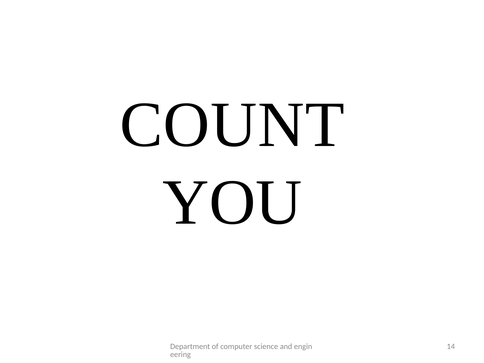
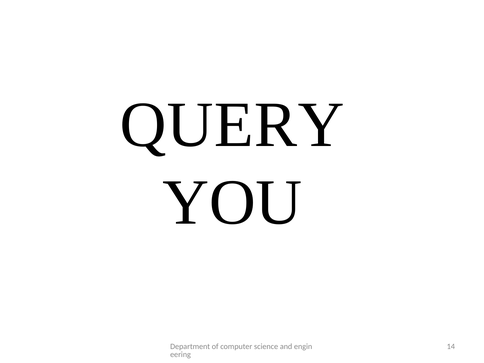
COUNT: COUNT -> QUERY
